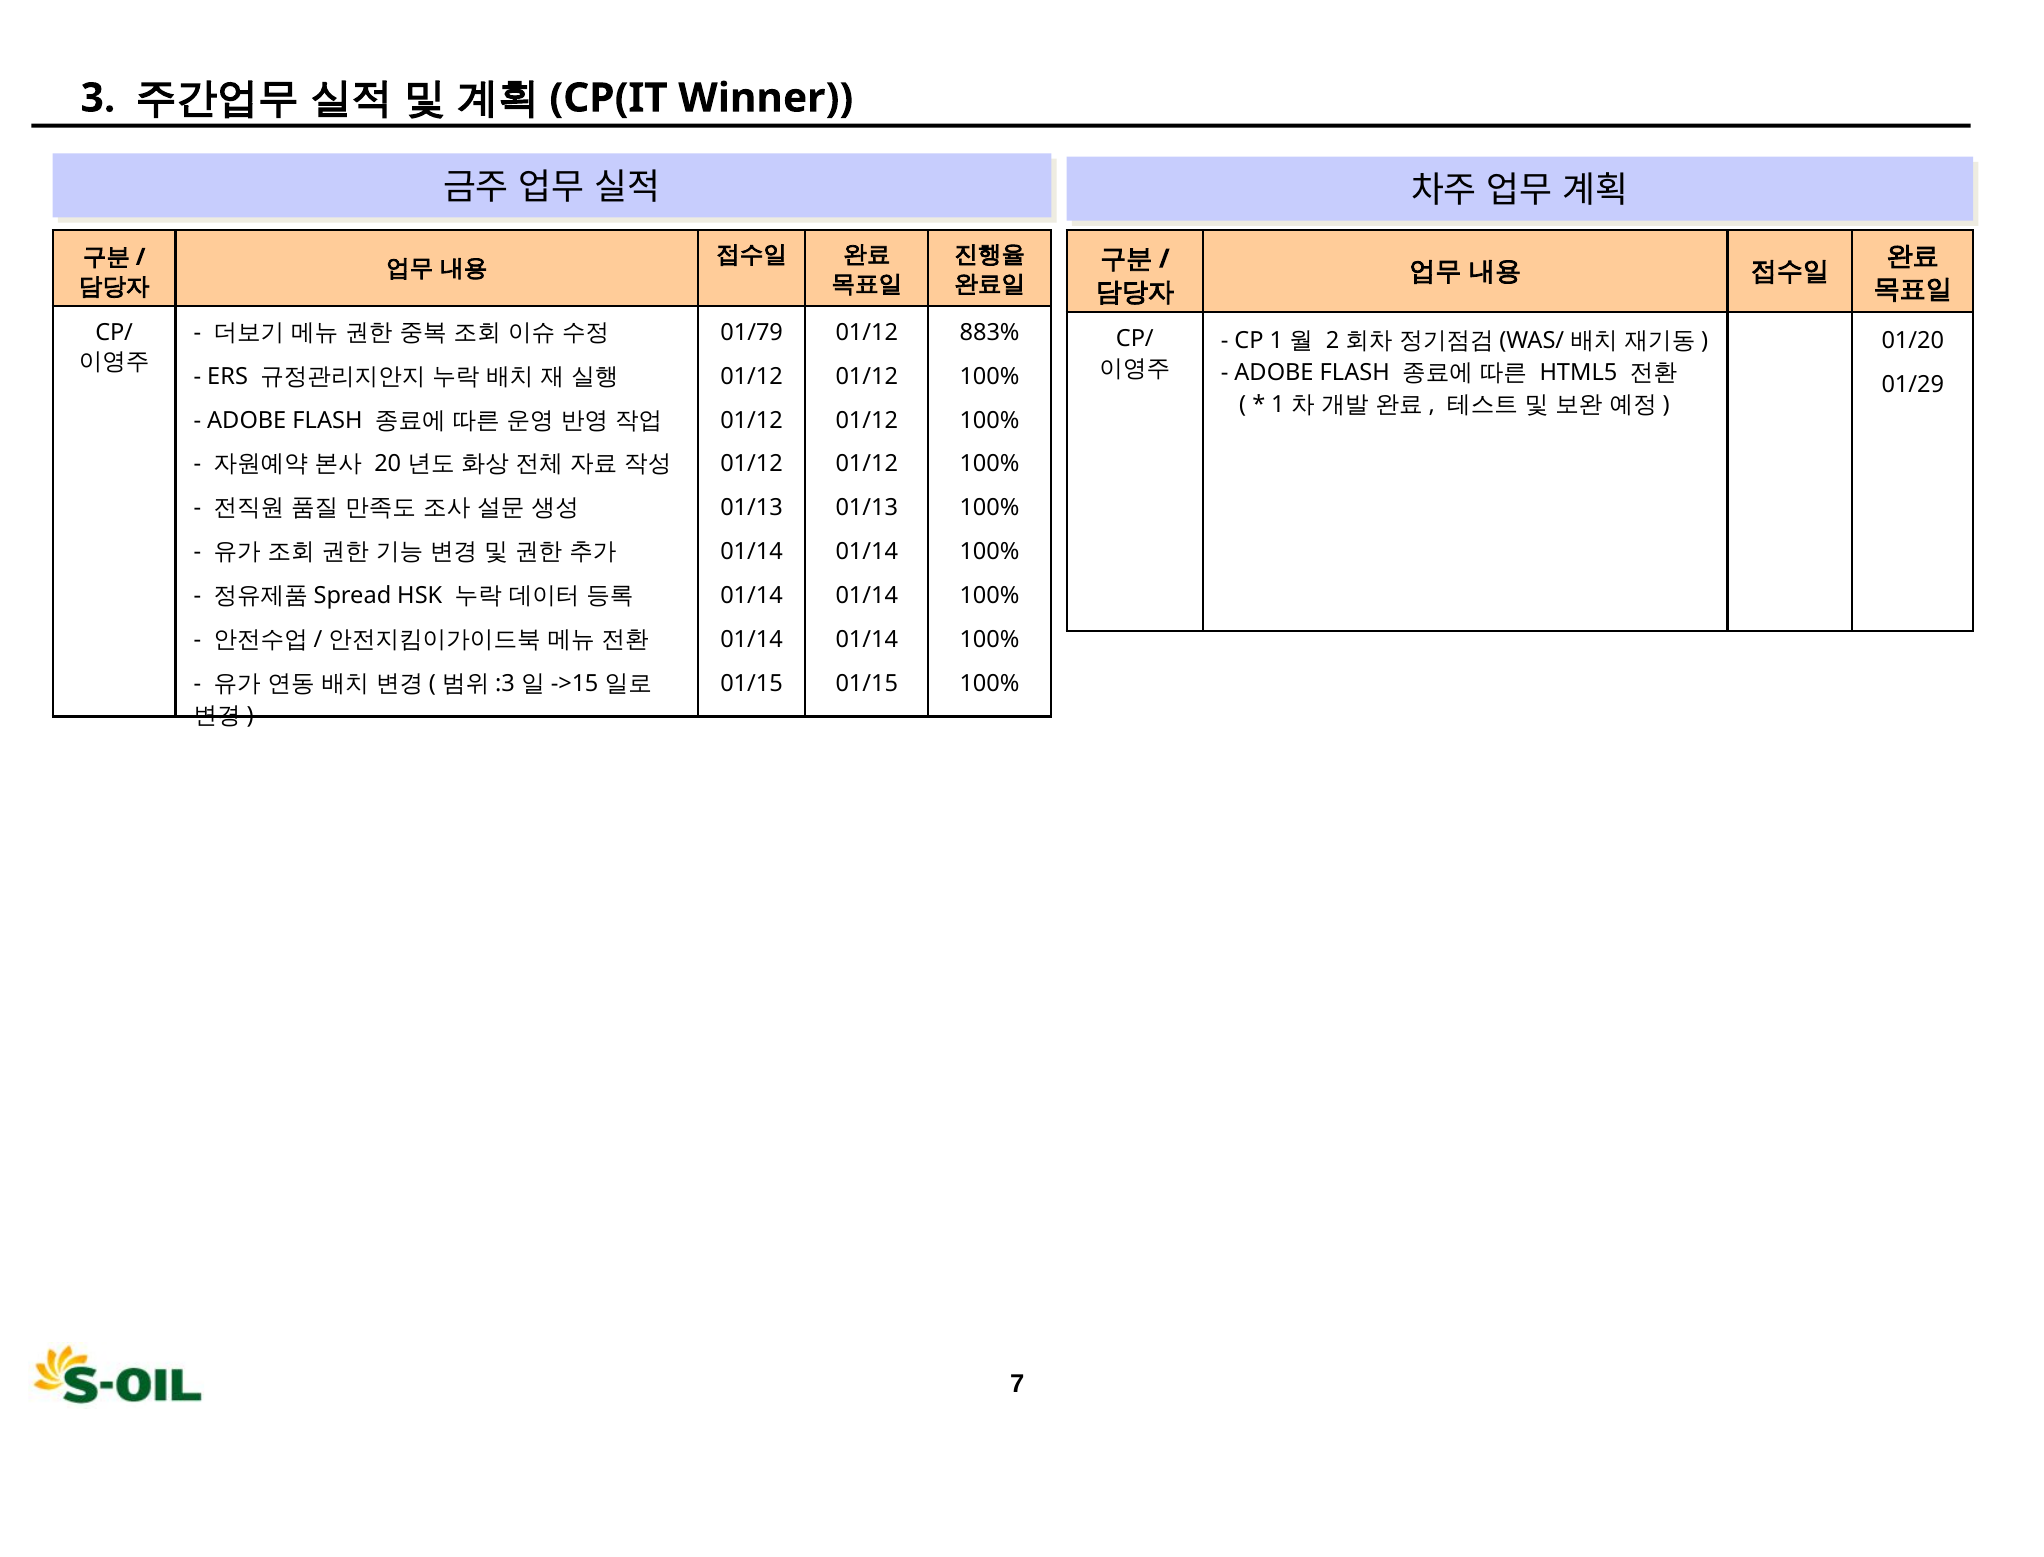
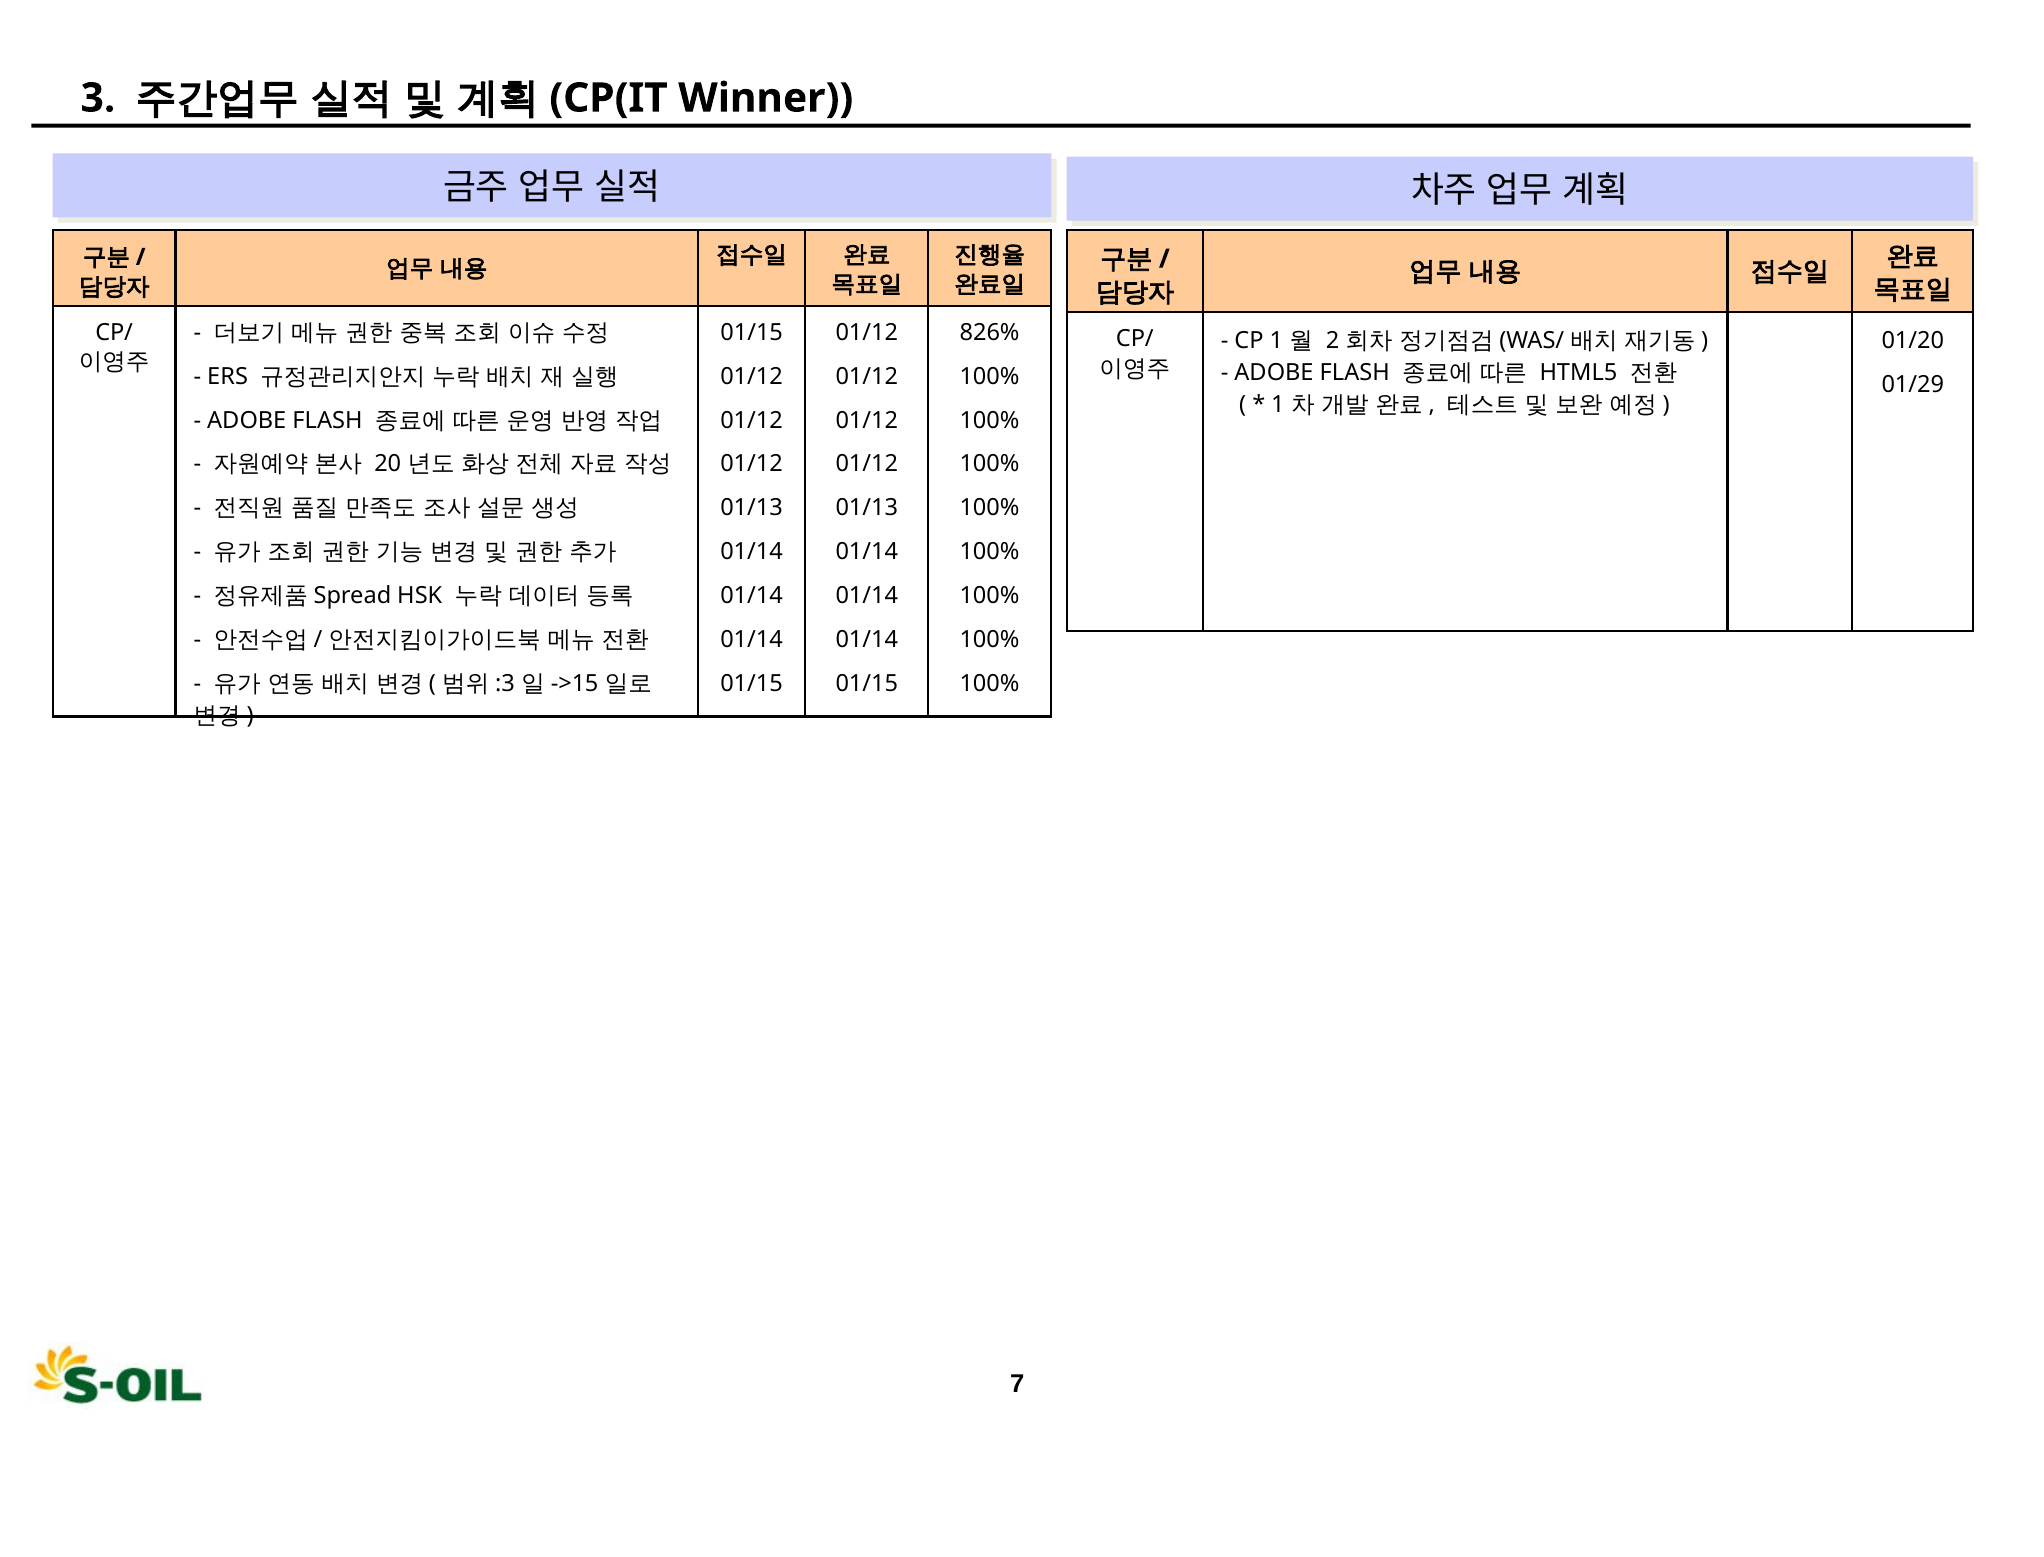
01/79 at (752, 333): 01/79 -> 01/15
883%: 883% -> 826%
